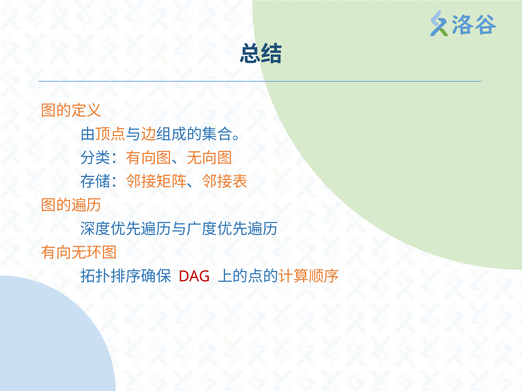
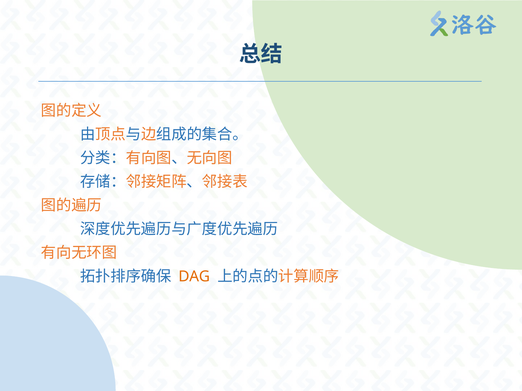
DAG colour: red -> orange
